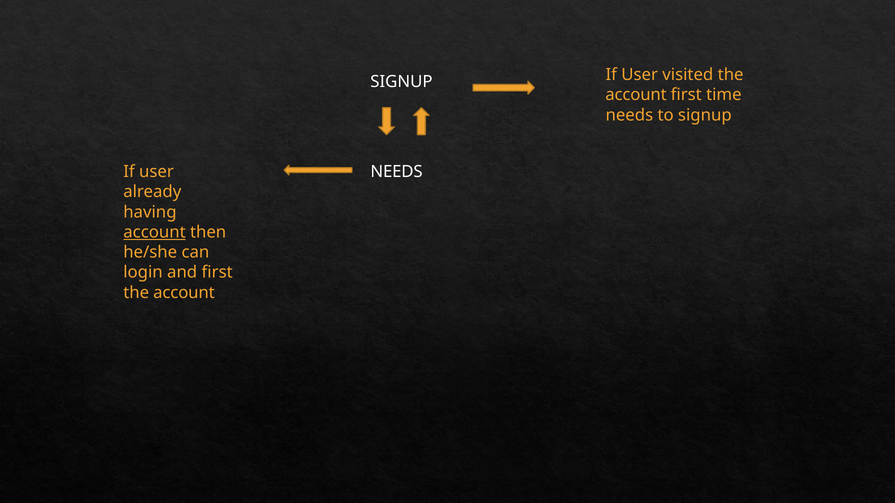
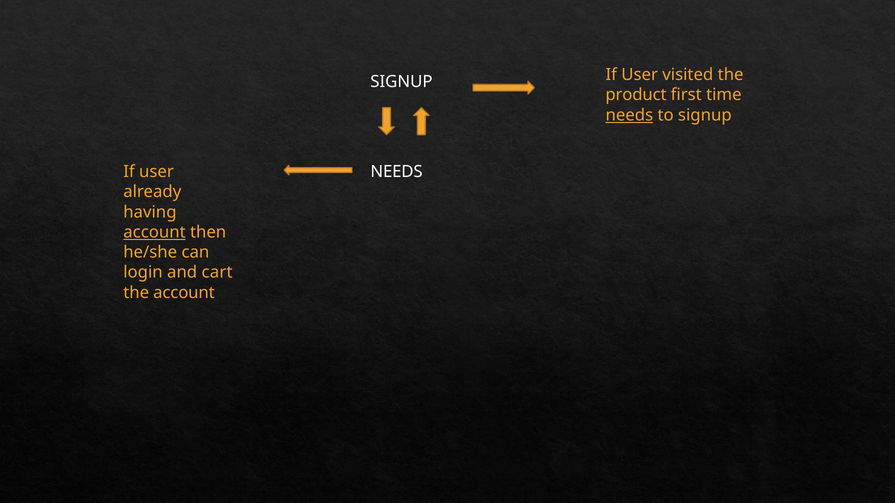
account at (636, 95): account -> product
needs at (629, 115) underline: none -> present
and first: first -> cart
